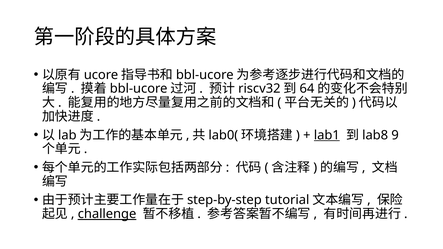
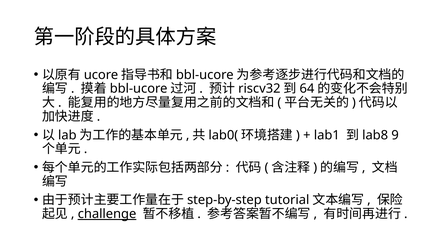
lab1 underline: present -> none
